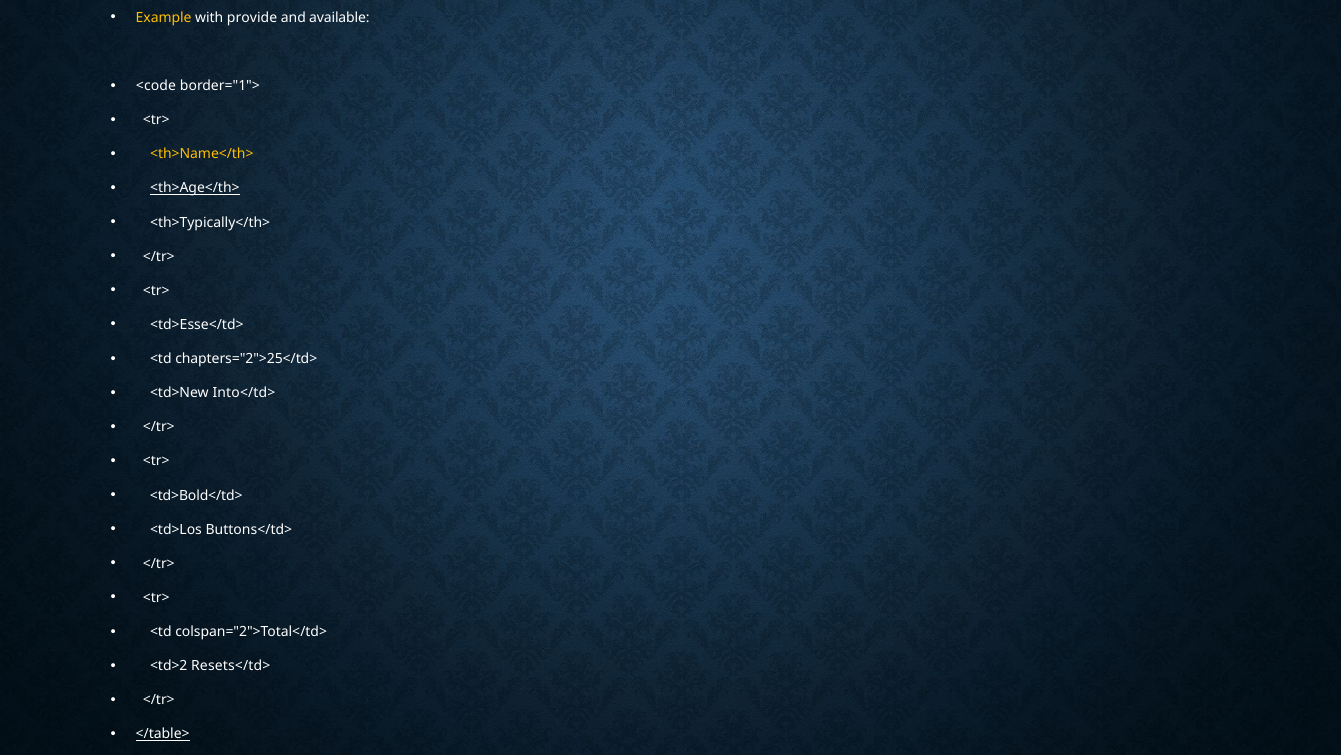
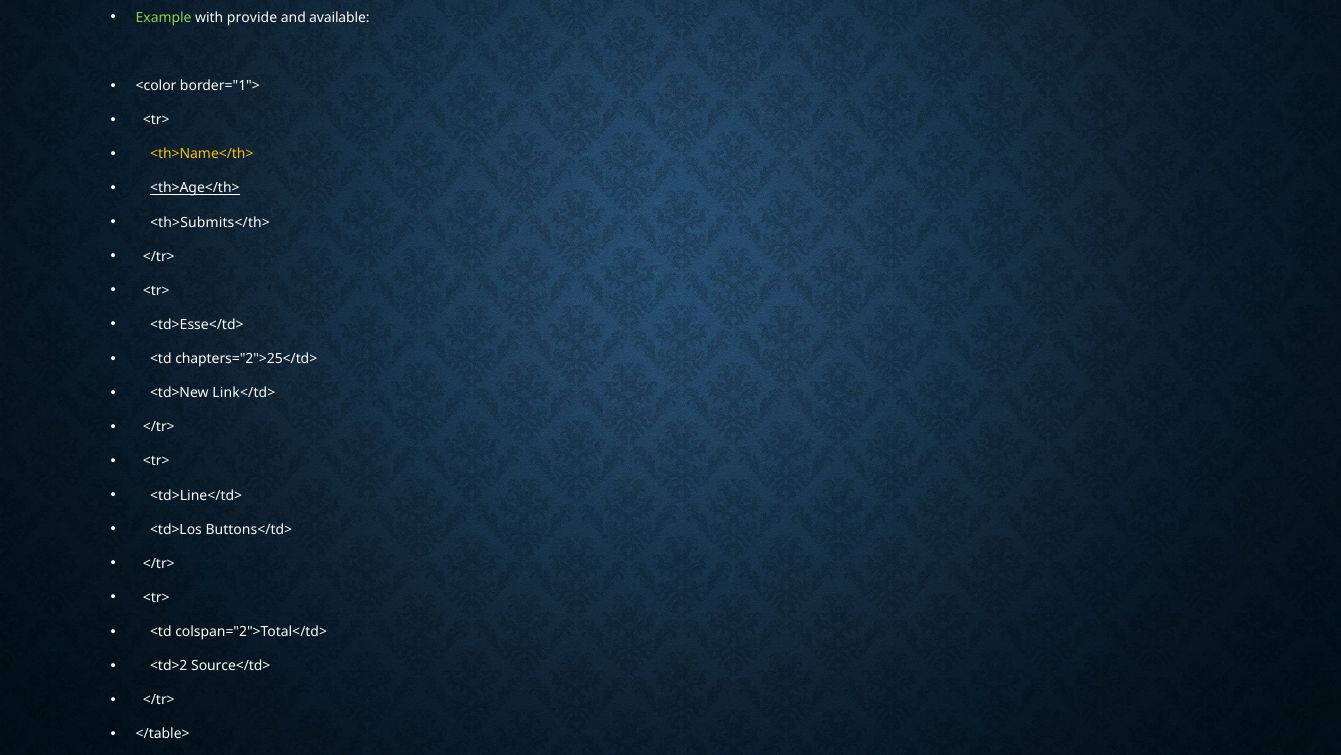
Example colour: yellow -> light green
<code: <code -> <color
<th>Typically</th>: <th>Typically</th> -> <th>Submits</th>
Into</td>: Into</td> -> Link</td>
<td>Bold</td>: <td>Bold</td> -> <td>Line</td>
Resets</td>: Resets</td> -> Source</td>
</table> underline: present -> none
